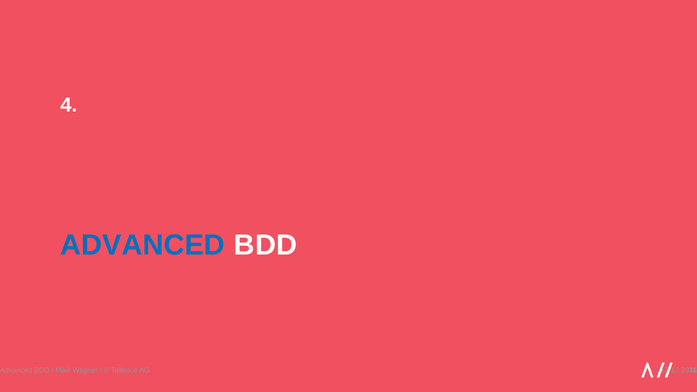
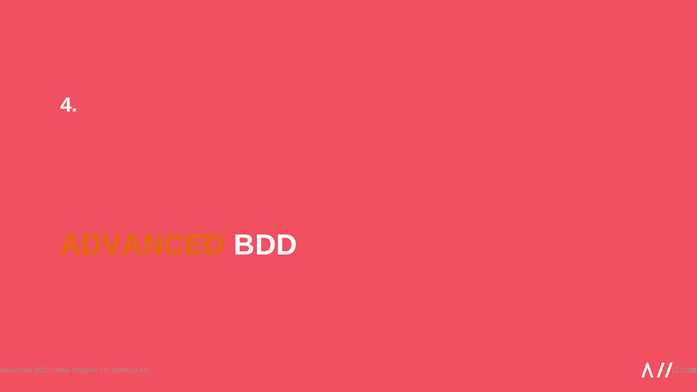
ADVANCED at (143, 245) colour: blue -> orange
